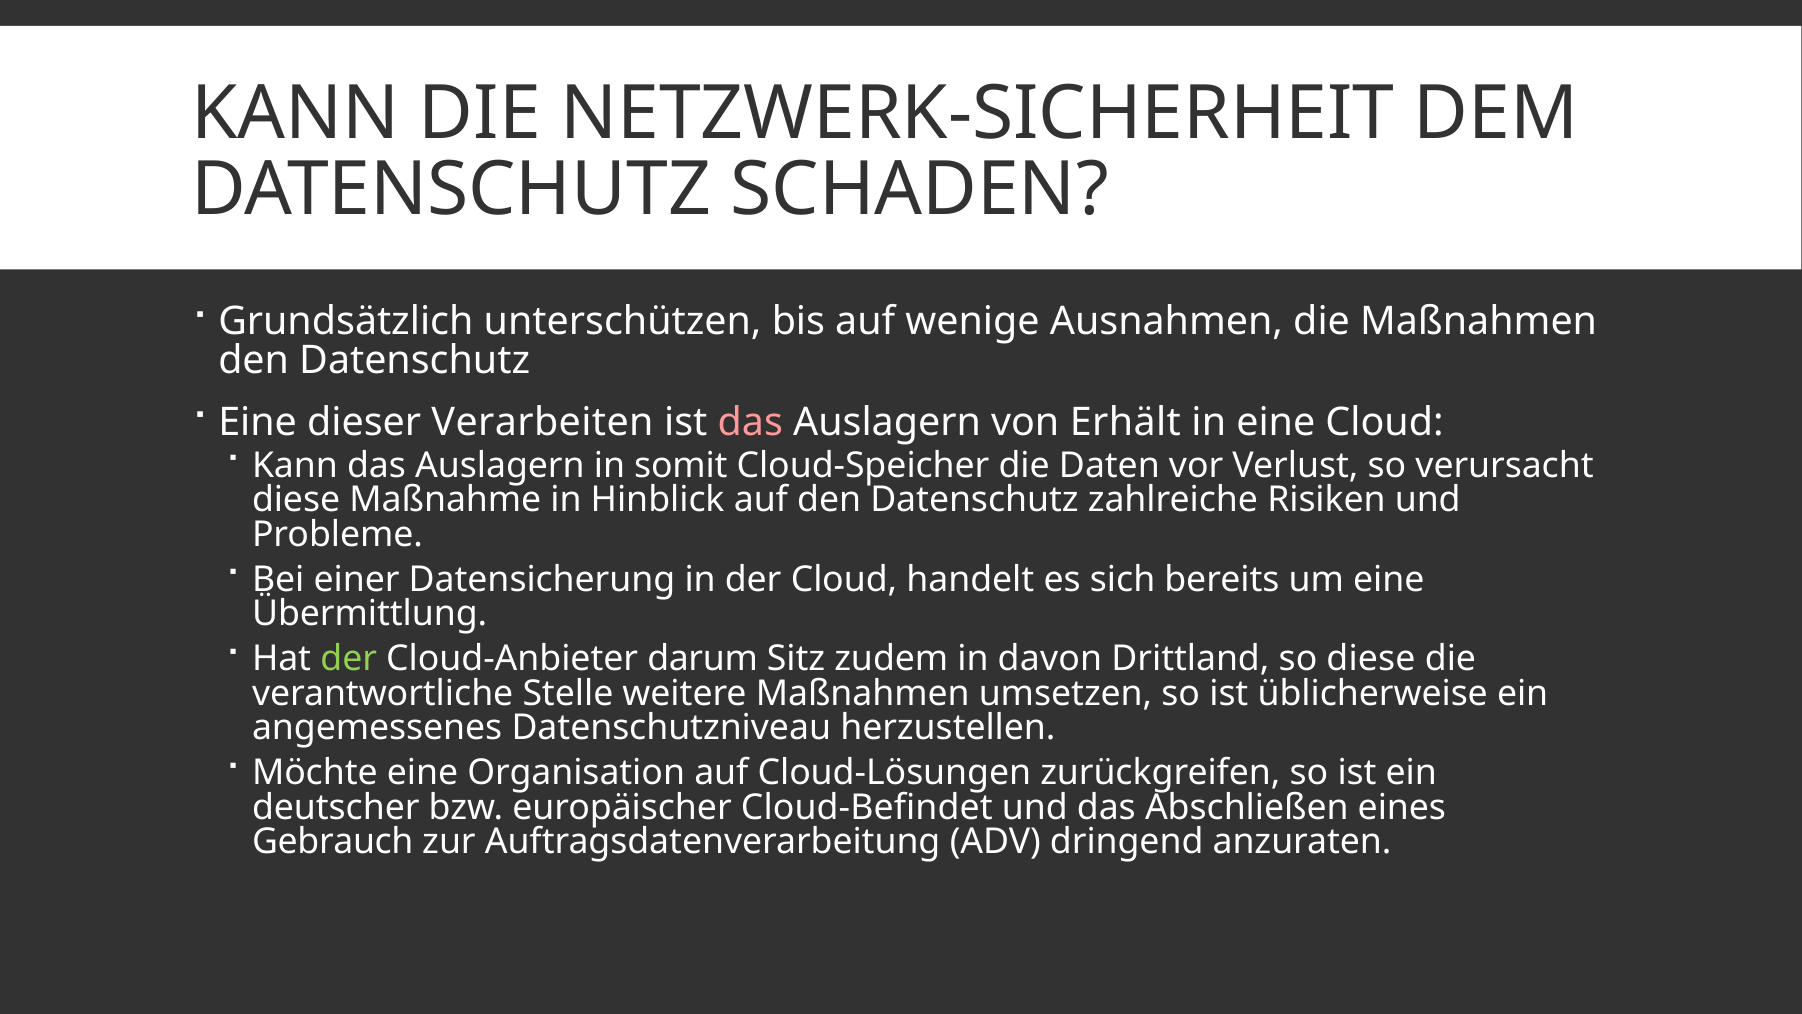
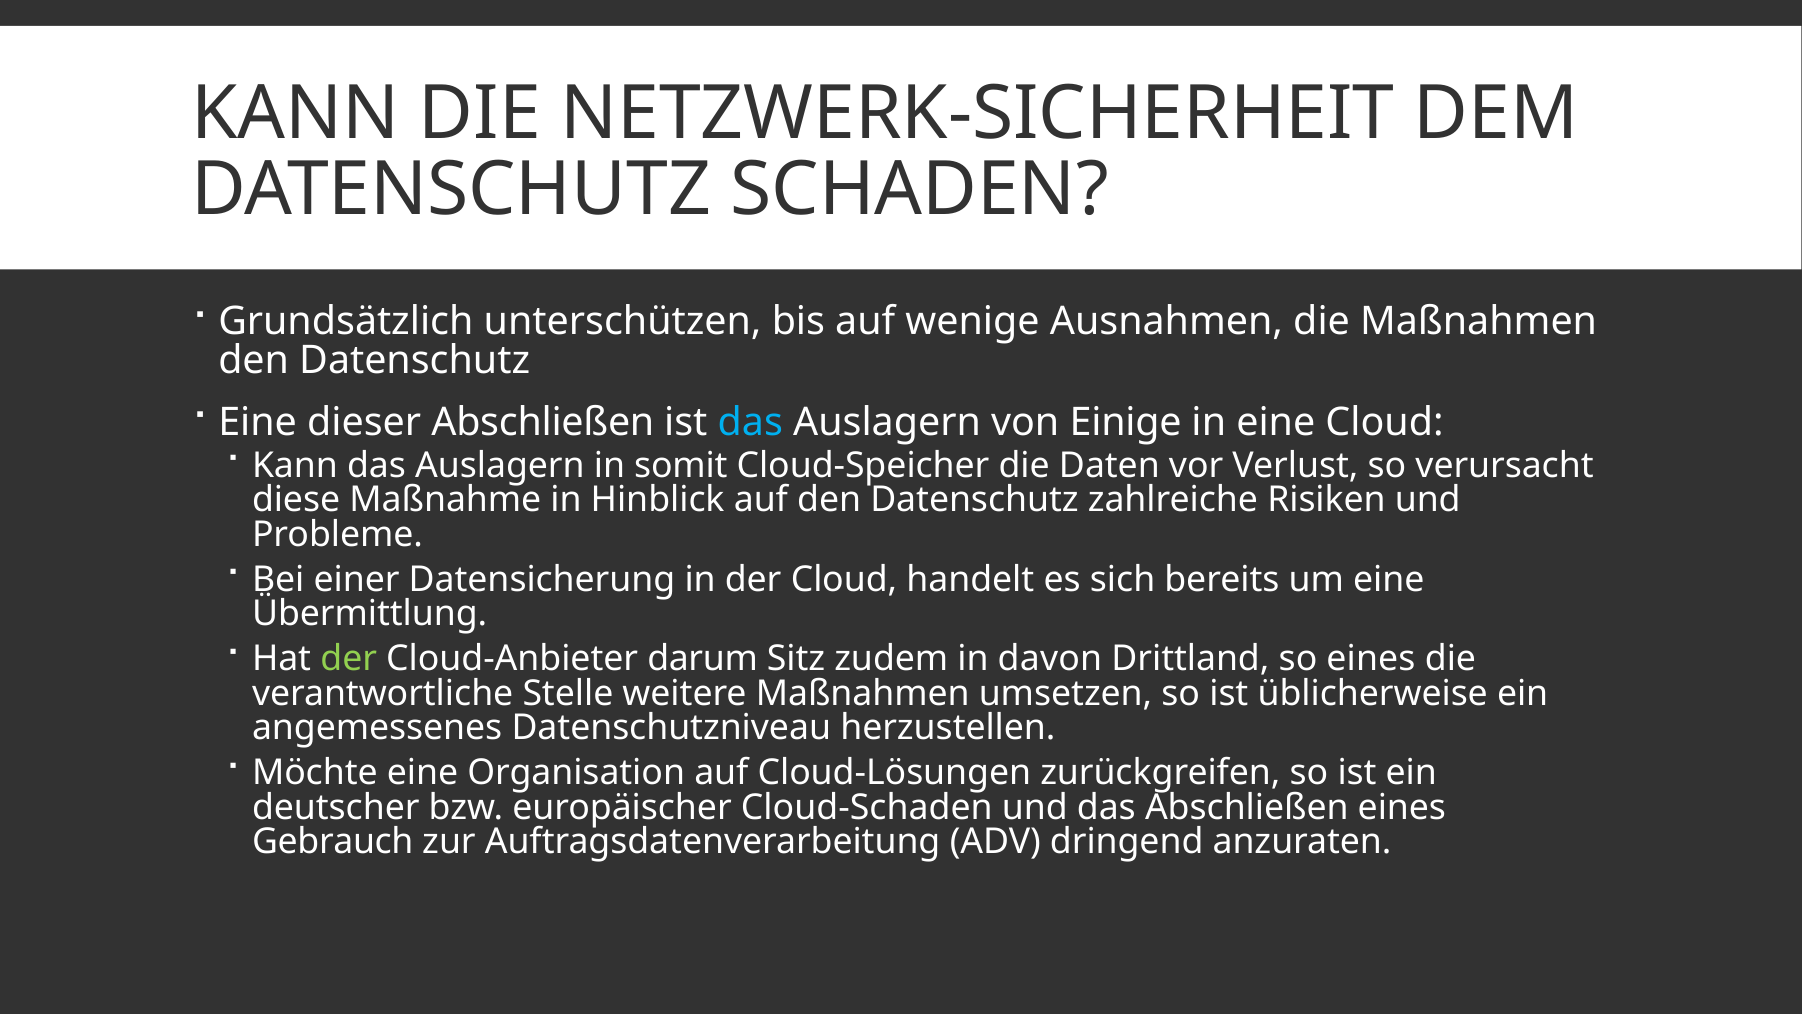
dieser Verarbeiten: Verarbeiten -> Abschließen
das at (750, 422) colour: pink -> light blue
Erhält: Erhält -> Einige
so diese: diese -> eines
Cloud-Befindet: Cloud-Befindet -> Cloud-Schaden
